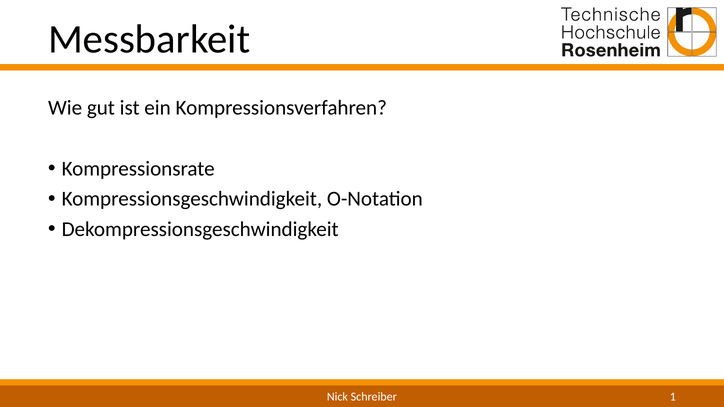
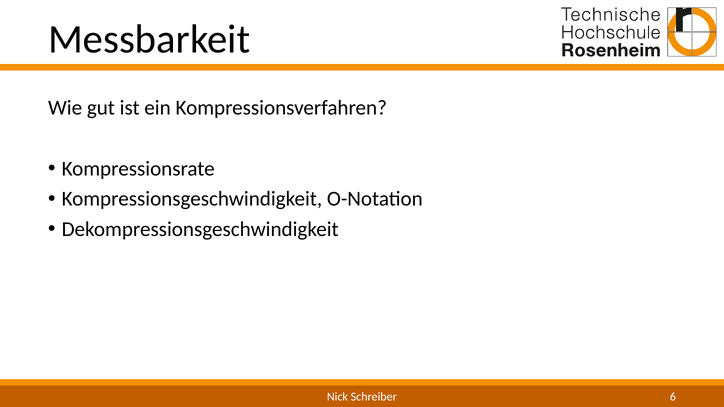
1: 1 -> 6
